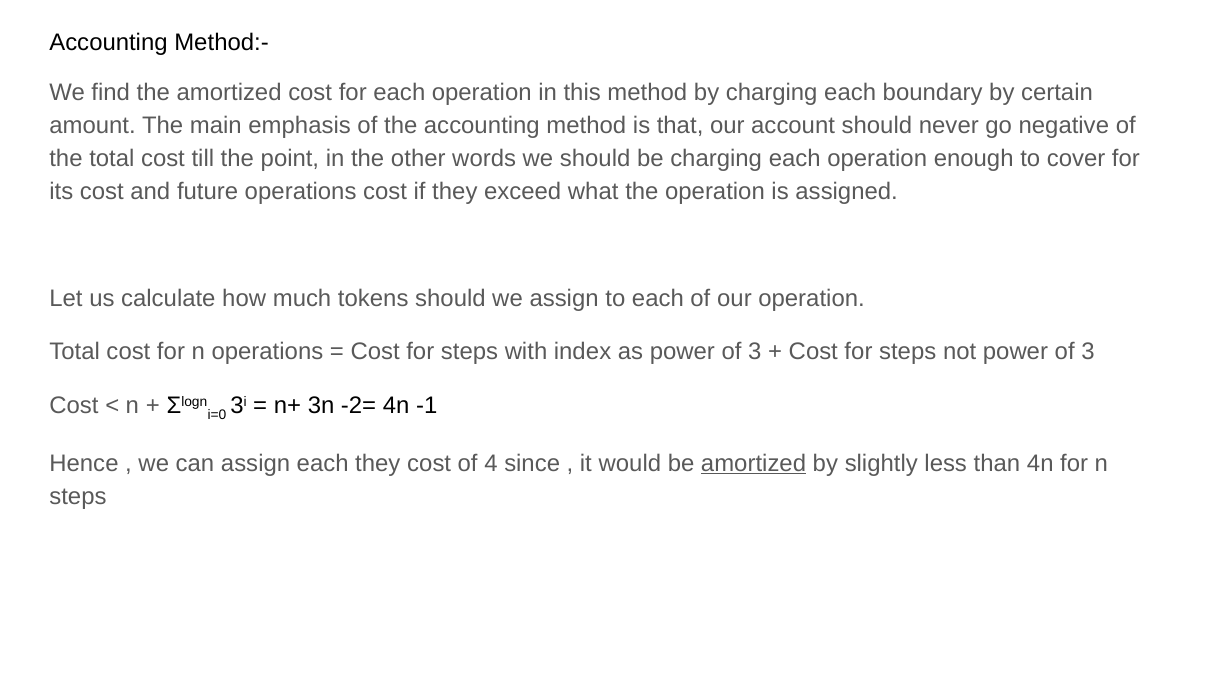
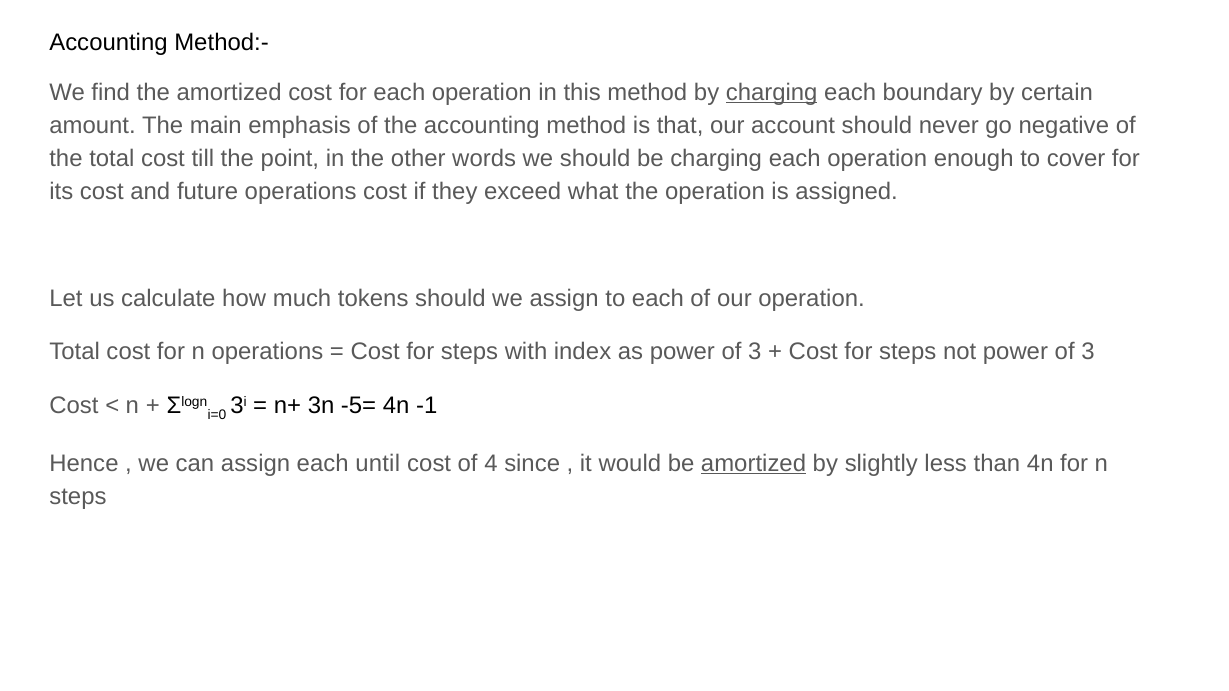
charging at (772, 92) underline: none -> present
-2=: -2= -> -5=
each they: they -> until
